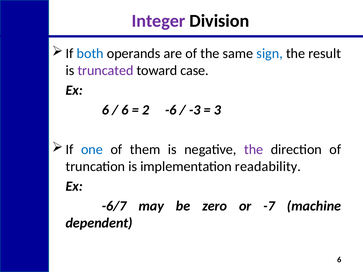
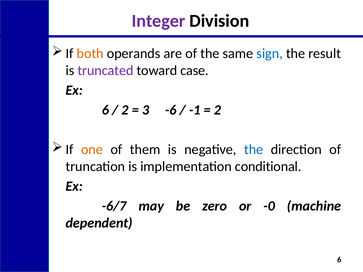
both colour: blue -> orange
6 at (125, 110): 6 -> 2
2: 2 -> 3
-3: -3 -> -1
3 at (217, 110): 3 -> 2
one colour: blue -> orange
the at (254, 150) colour: purple -> blue
readability: readability -> conditional
-7: -7 -> -0
